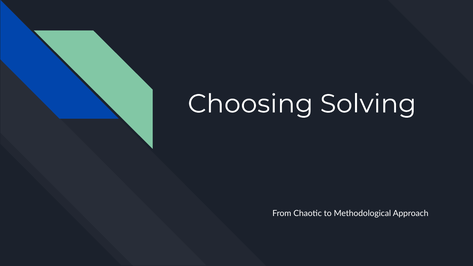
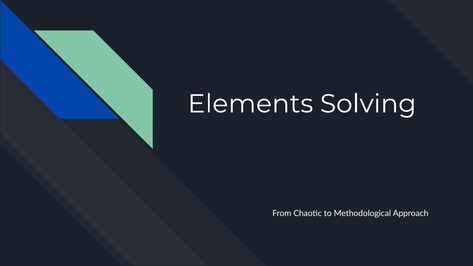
Choosing: Choosing -> Elements
